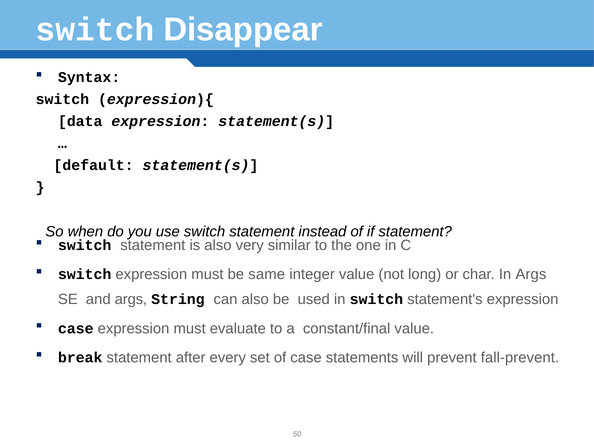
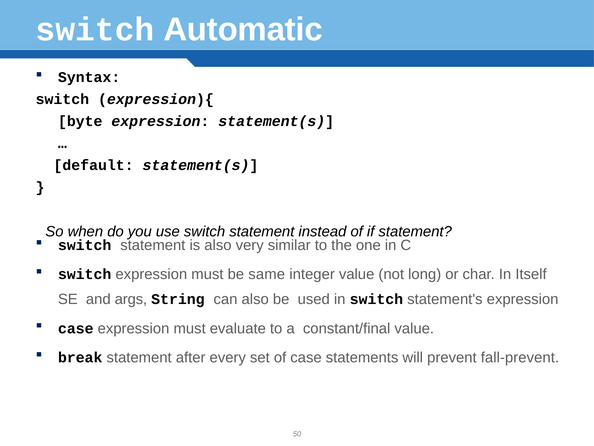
Disappear: Disappear -> Automatic
data: data -> byte
In Args: Args -> Itself
